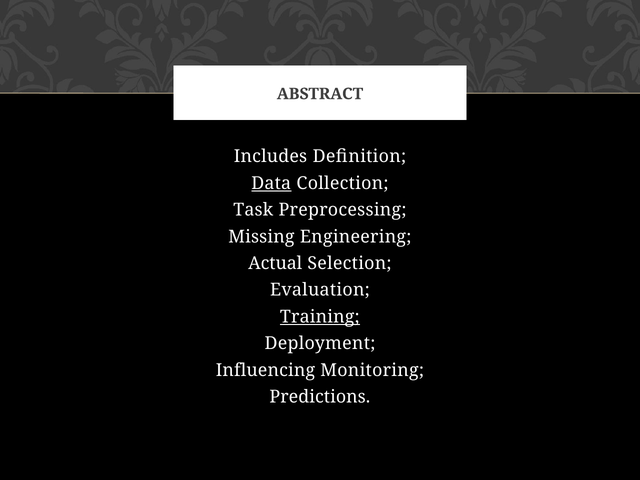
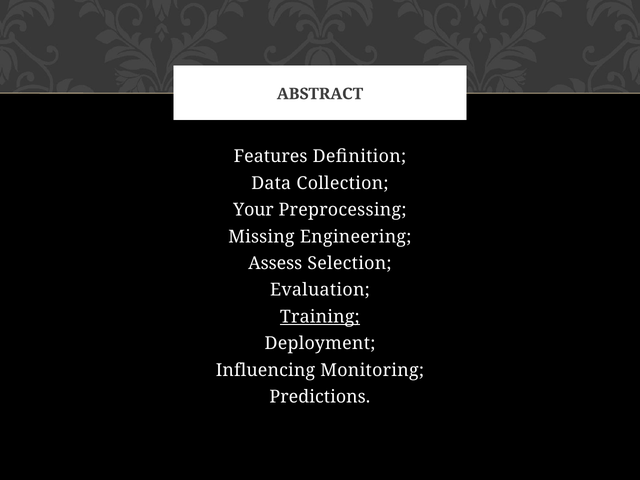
Includes: Includes -> Features
Data underline: present -> none
Task: Task -> Your
Actual: Actual -> Assess
